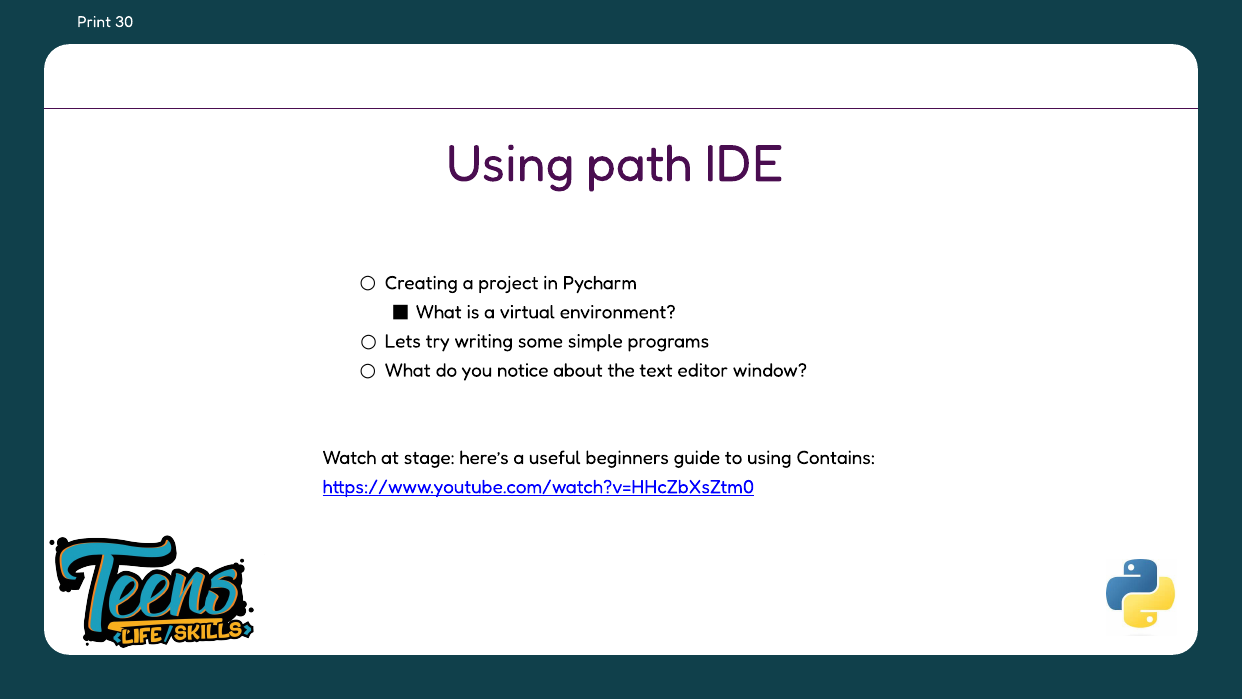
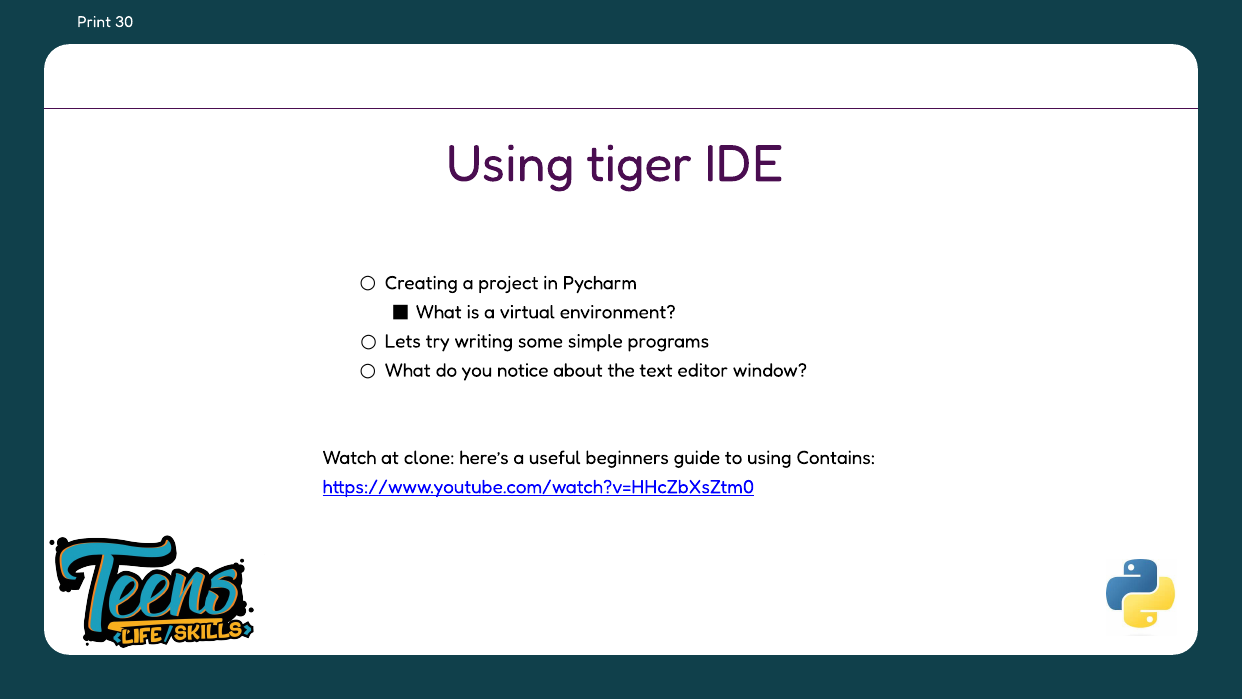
path: path -> tiger
stage: stage -> clone
